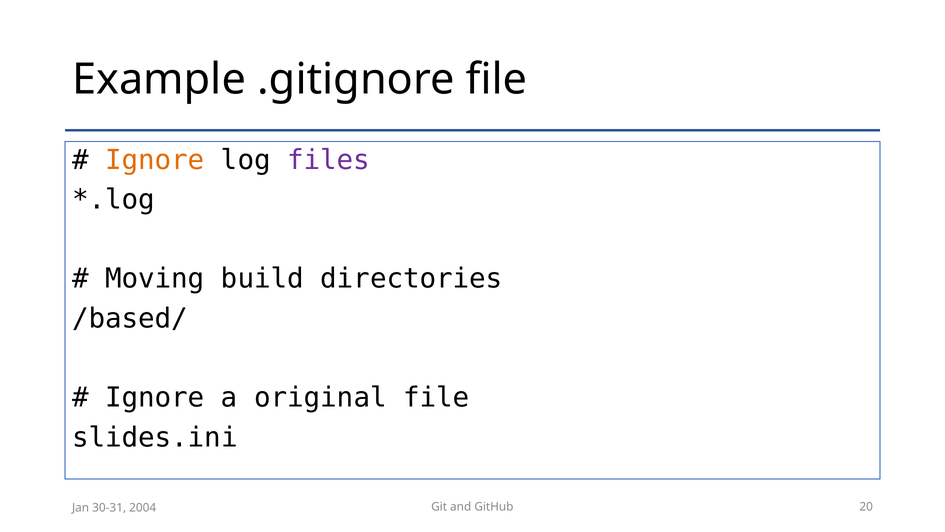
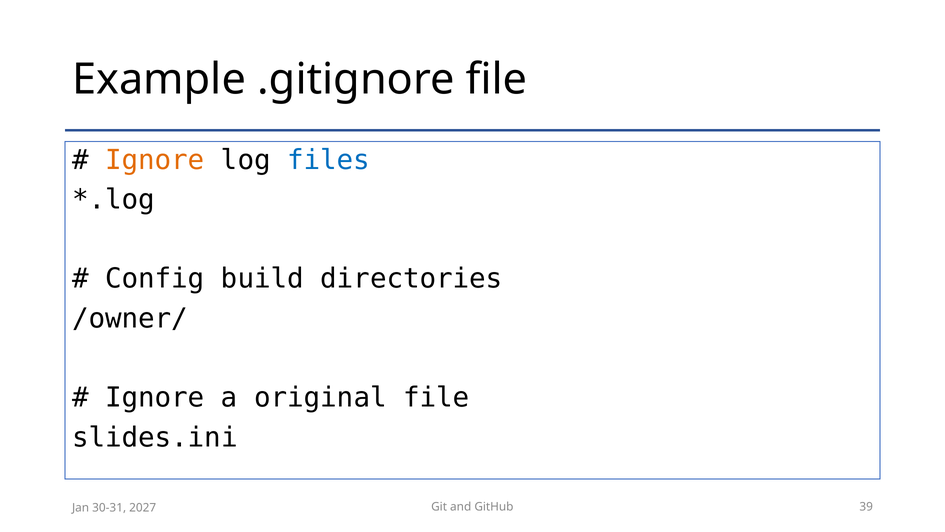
files colour: purple -> blue
Moving: Moving -> Config
/based/: /based/ -> /owner/
20: 20 -> 39
2004: 2004 -> 2027
